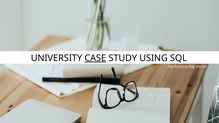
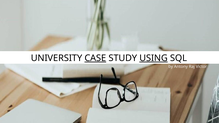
USING underline: none -> present
